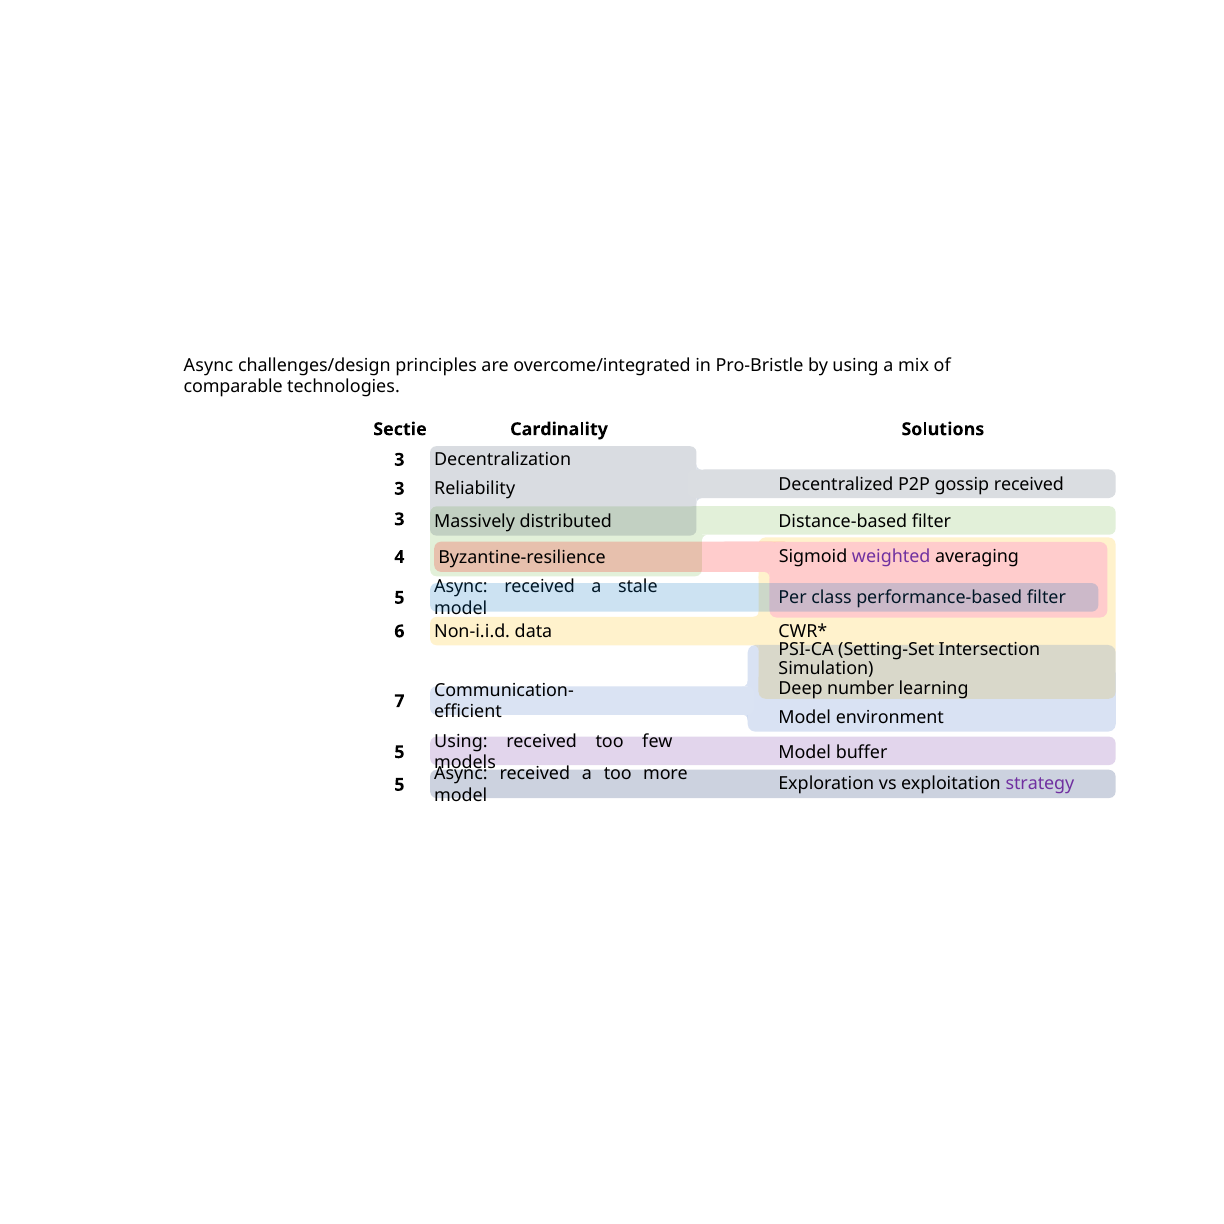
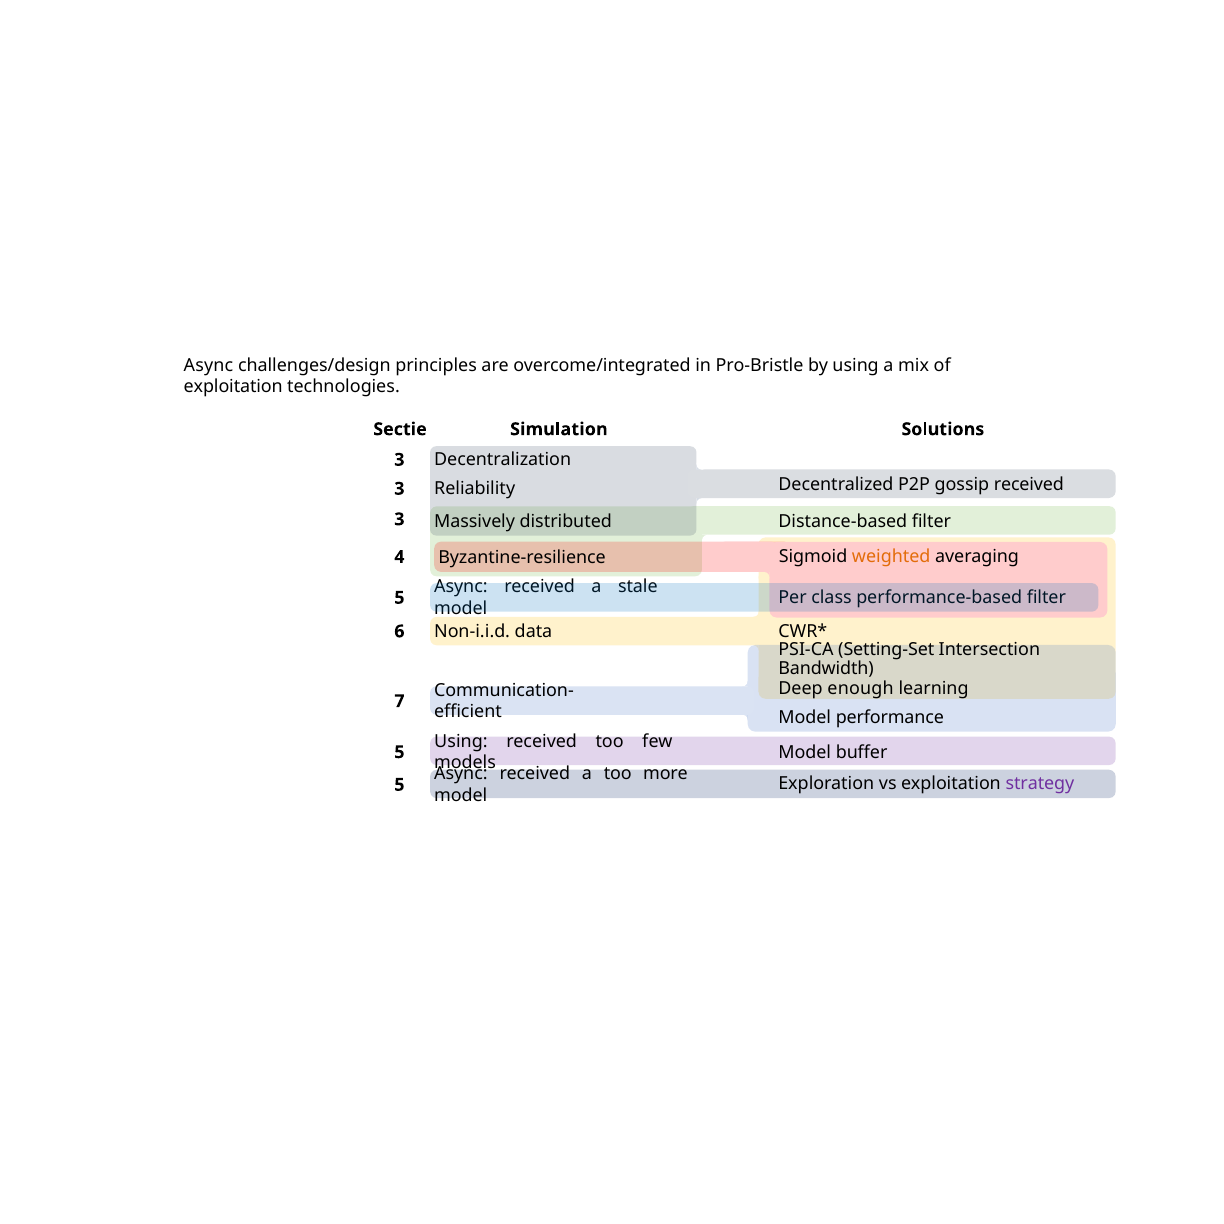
comparable at (233, 387): comparable -> exploitation
Cardinality: Cardinality -> Simulation
weighted colour: purple -> orange
Simulation: Simulation -> Bandwidth
number: number -> enough
environment: environment -> performance
